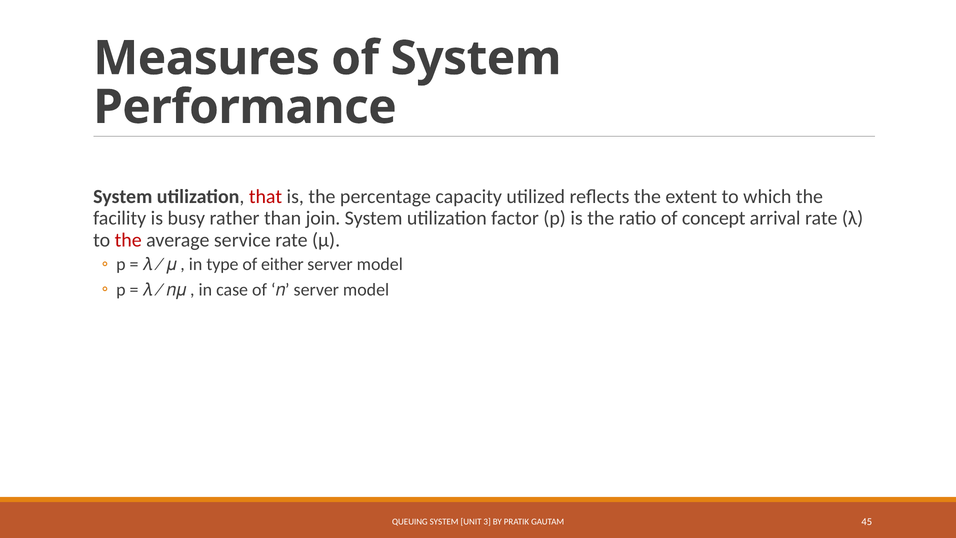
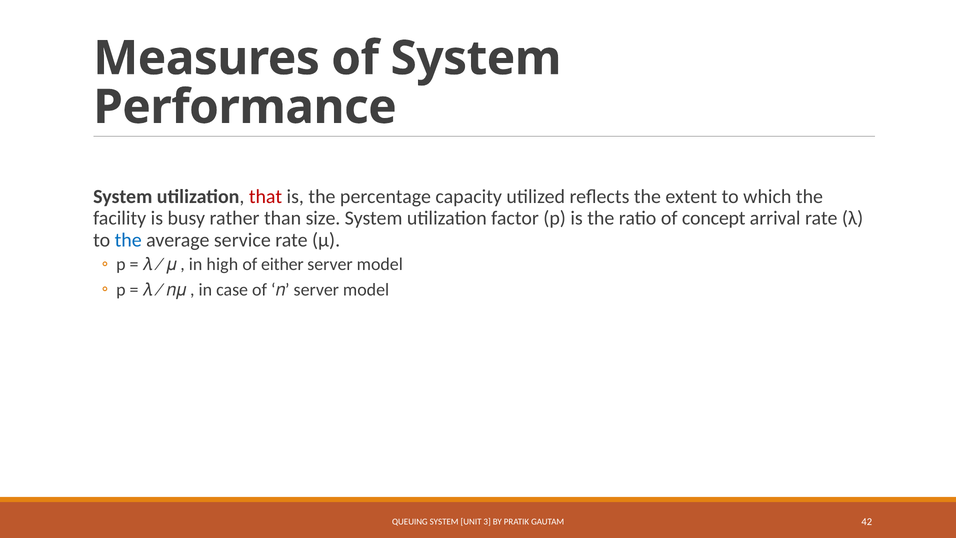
join: join -> size
the at (128, 240) colour: red -> blue
type: type -> high
45: 45 -> 42
